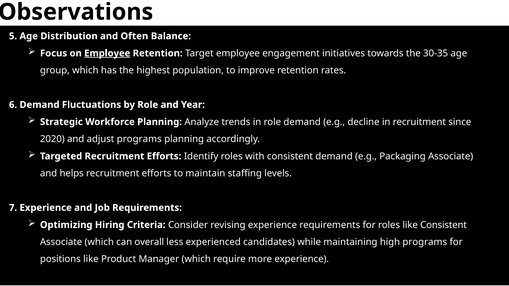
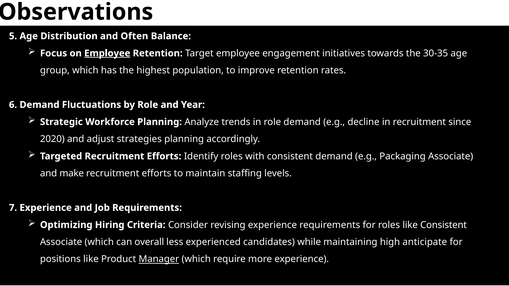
adjust programs: programs -> strategies
helps: helps -> make
high programs: programs -> anticipate
Manager underline: none -> present
